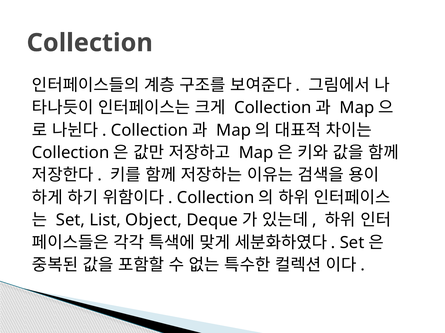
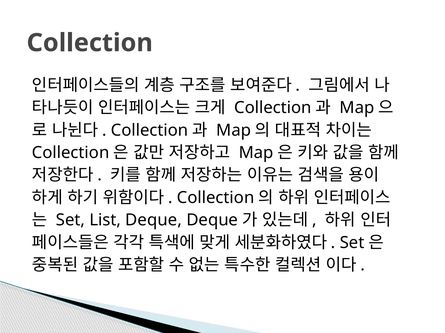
List Object: Object -> Deque
